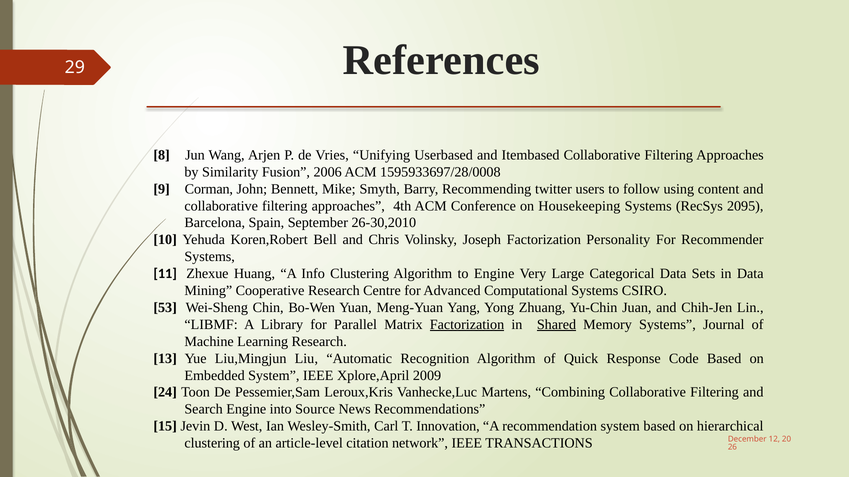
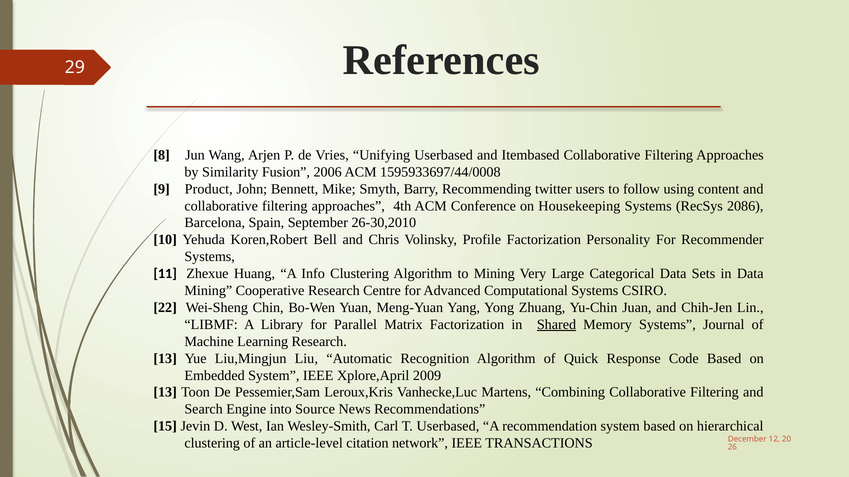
1595933697/28/0008: 1595933697/28/0008 -> 1595933697/44/0008
Corman: Corman -> Product
2095: 2095 -> 2086
Joseph: Joseph -> Profile
to Engine: Engine -> Mining
53: 53 -> 22
Factorization at (467, 325) underline: present -> none
24 at (165, 393): 24 -> 13
T Innovation: Innovation -> Userbased
